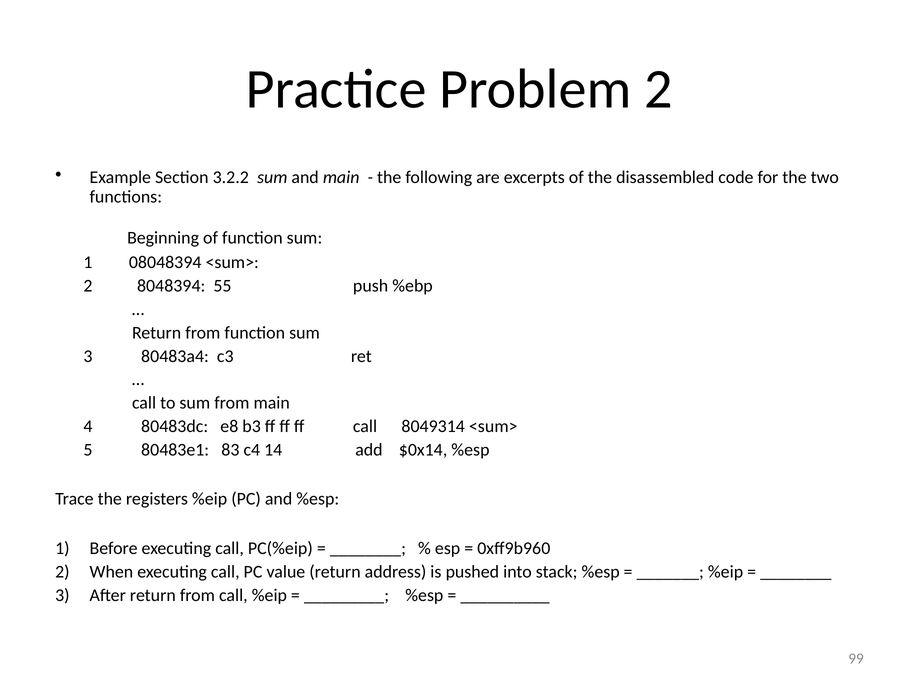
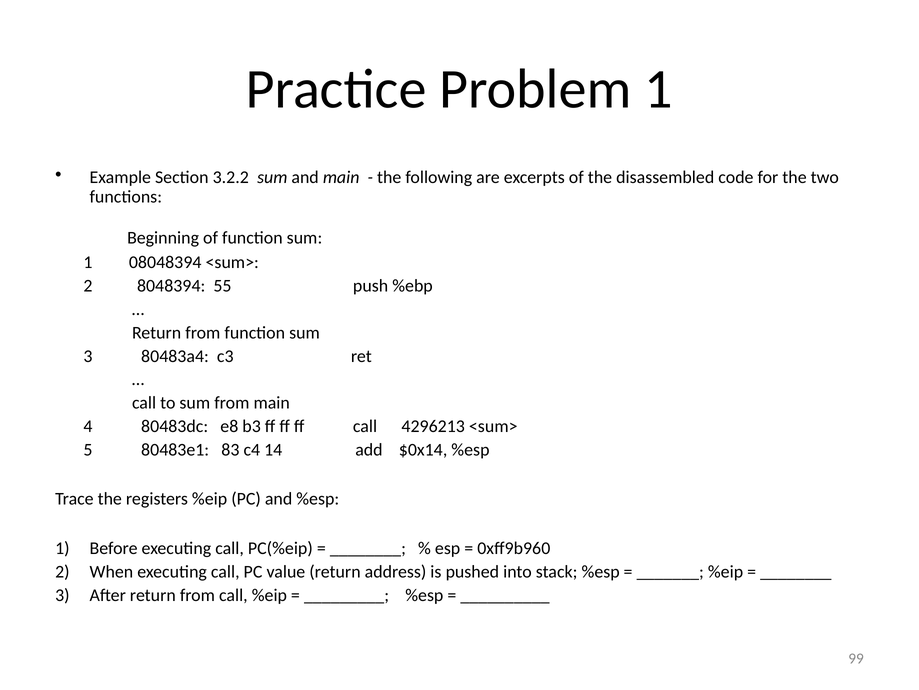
Problem 2: 2 -> 1
8049314: 8049314 -> 4296213
